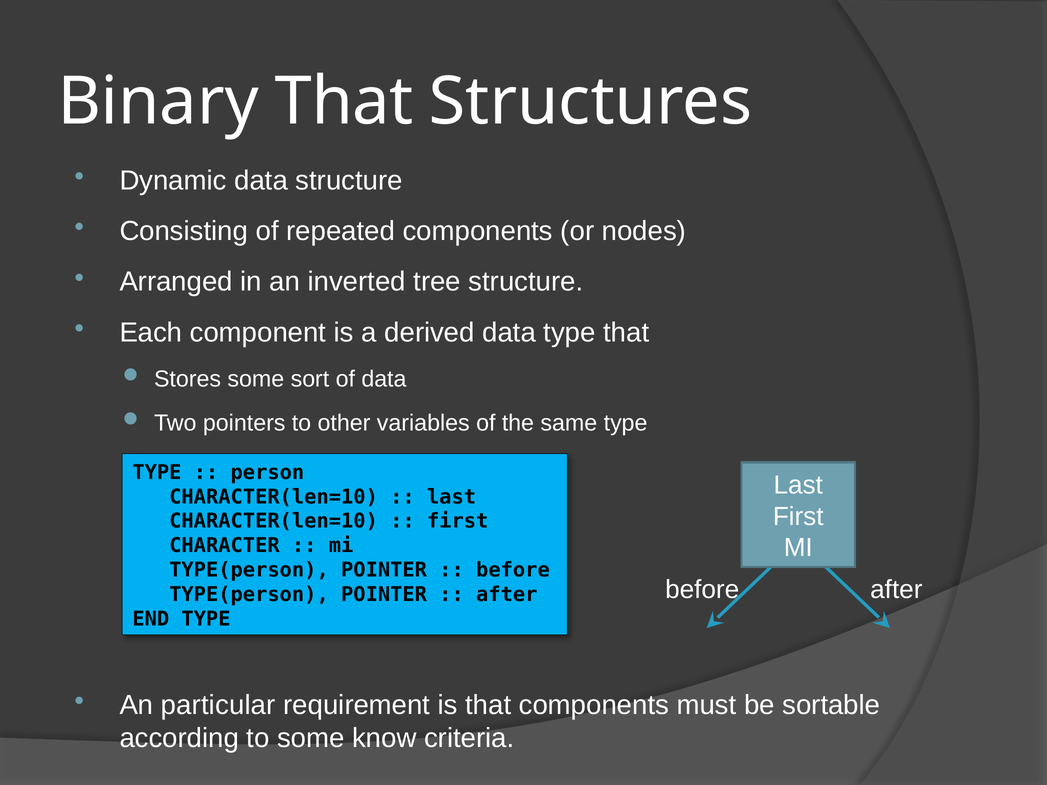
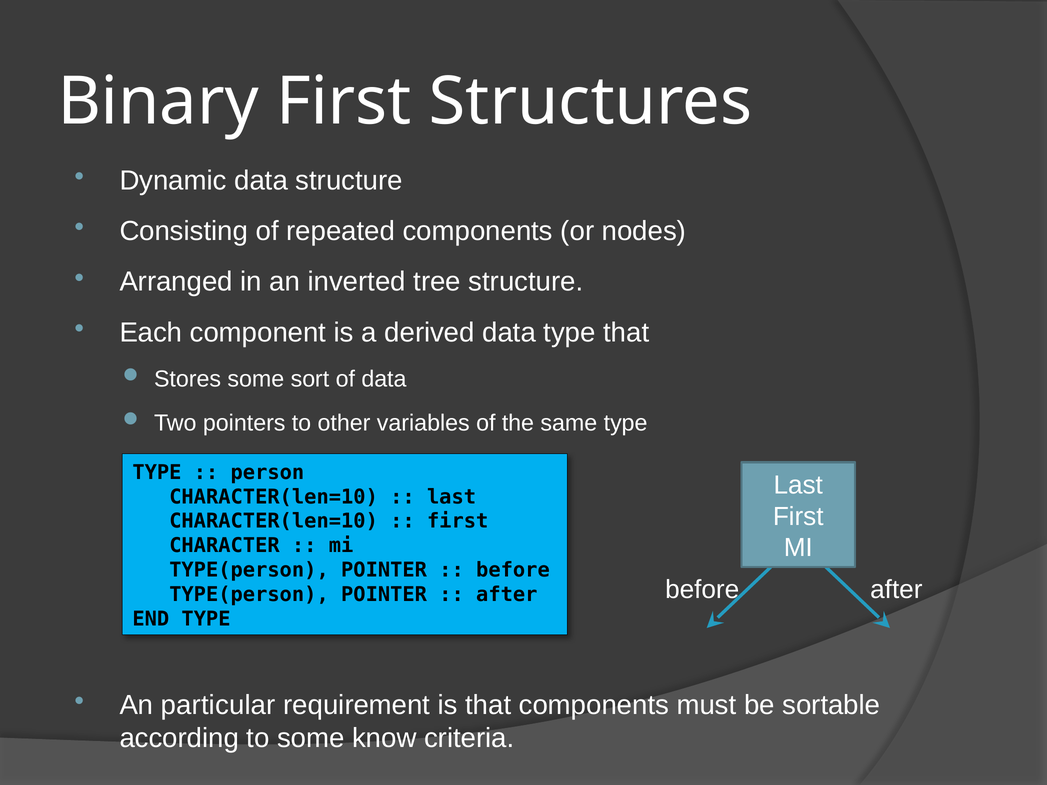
Binary That: That -> First
